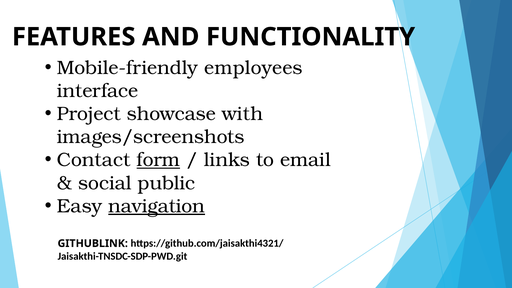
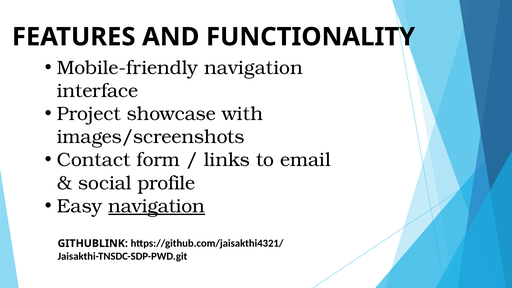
Mobile-friendly employees: employees -> navigation
form underline: present -> none
public: public -> profile
